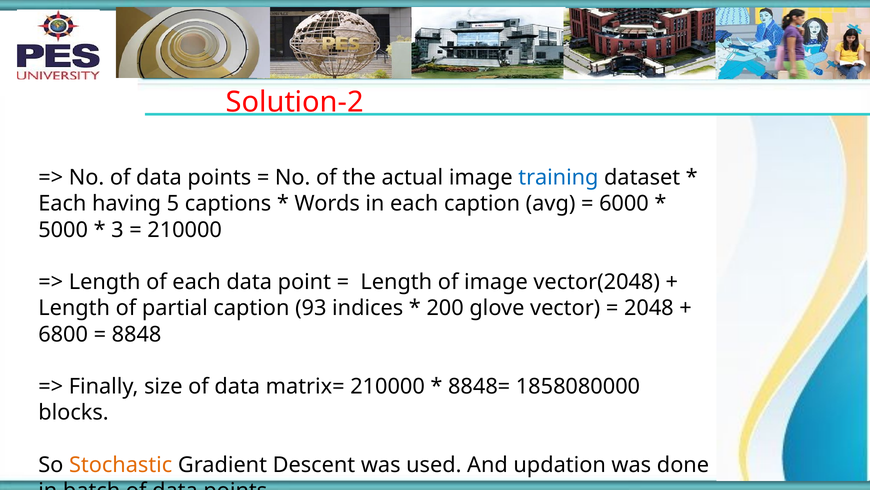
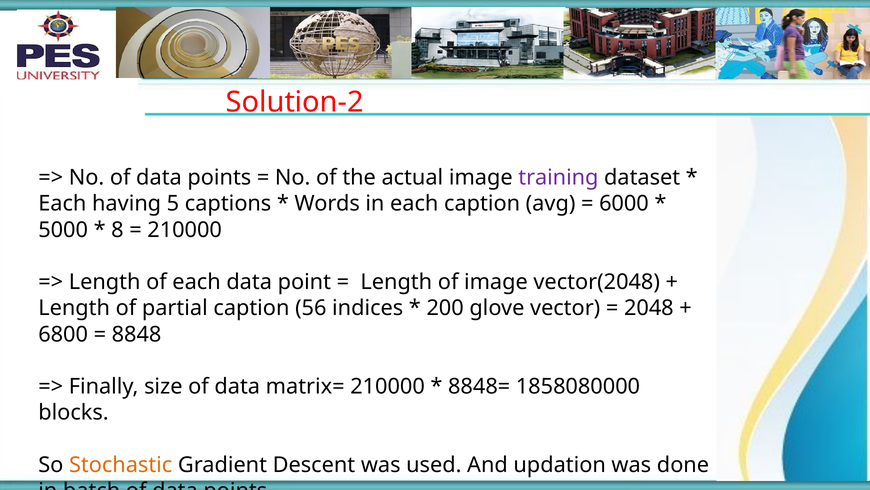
training colour: blue -> purple
3: 3 -> 8
93: 93 -> 56
